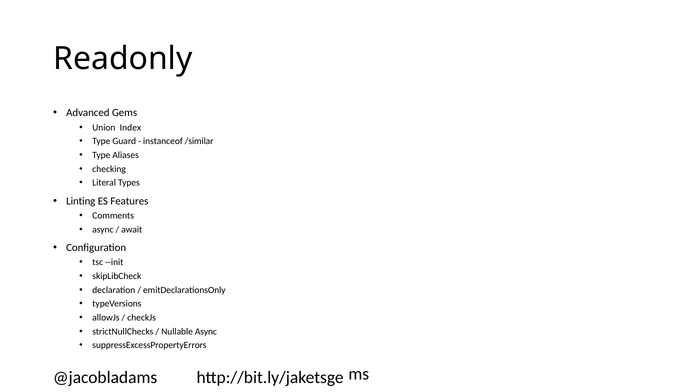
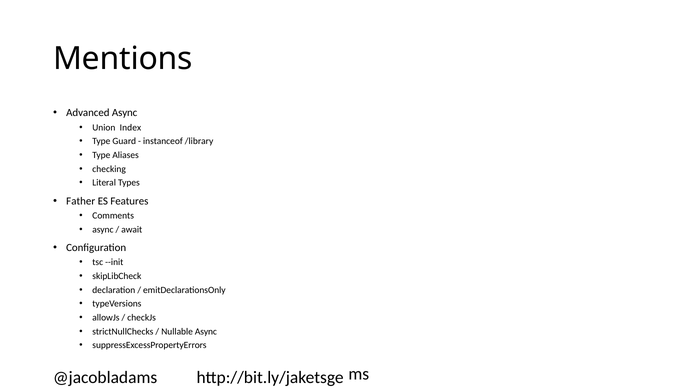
Readonly: Readonly -> Mentions
Advanced Gems: Gems -> Async
/similar: /similar -> /library
Linting: Linting -> Father
